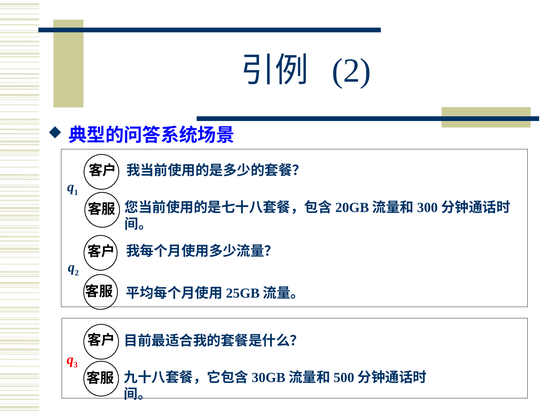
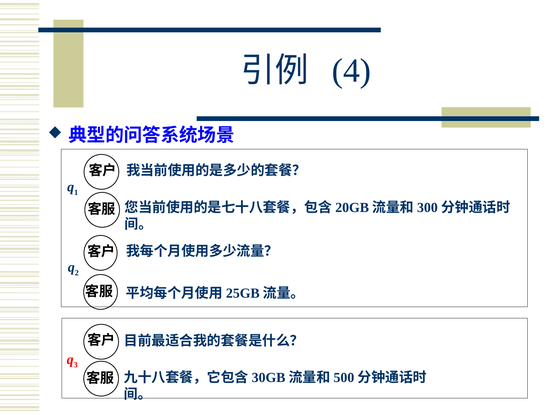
2 at (351, 71): 2 -> 4
